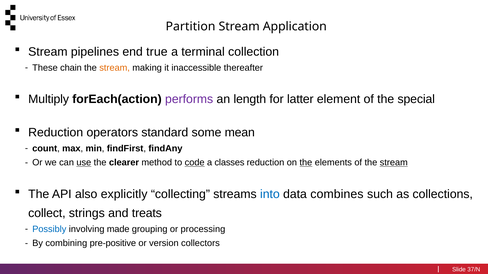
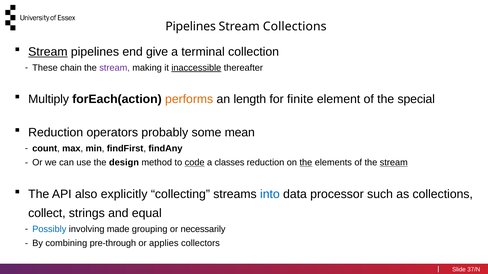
Partition at (191, 26): Partition -> Pipelines
Stream Application: Application -> Collections
Stream at (48, 52) underline: none -> present
true: true -> give
stream at (115, 68) colour: orange -> purple
inaccessible underline: none -> present
performs colour: purple -> orange
latter: latter -> finite
standard: standard -> probably
use underline: present -> none
clearer: clearer -> design
combines: combines -> processor
treats: treats -> equal
processing: processing -> necessarily
pre-positive: pre-positive -> pre-through
version: version -> applies
